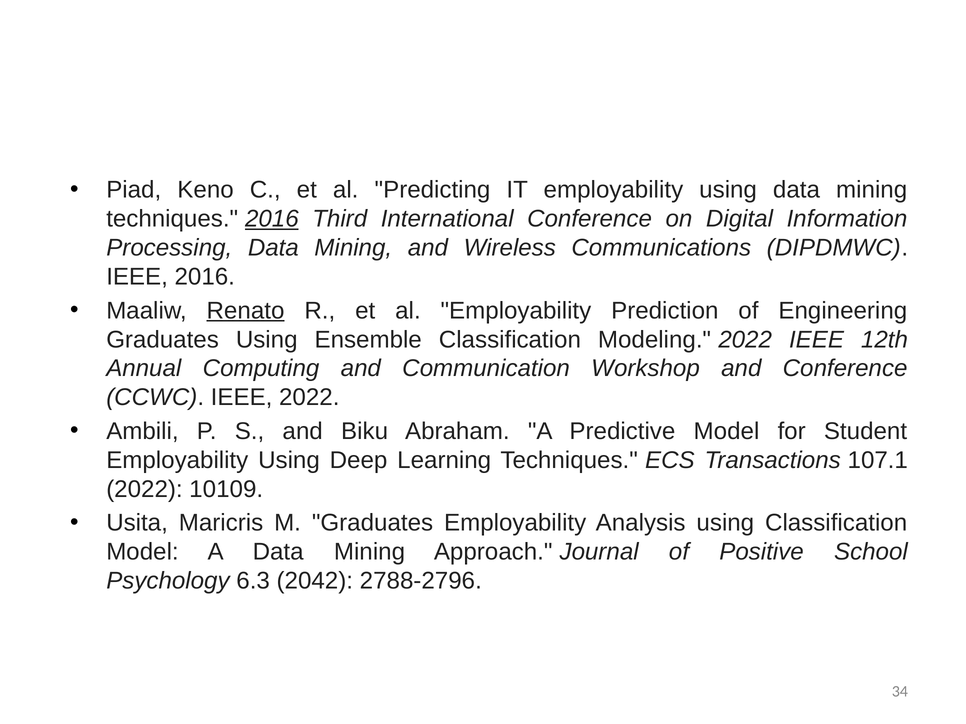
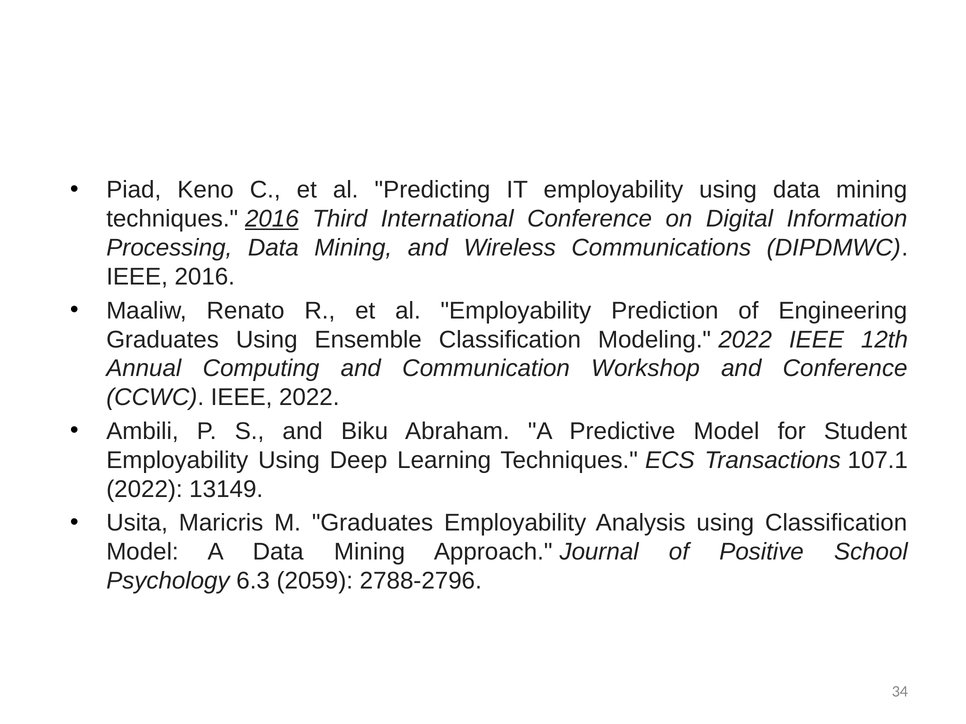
Renato underline: present -> none
10109: 10109 -> 13149
2042: 2042 -> 2059
